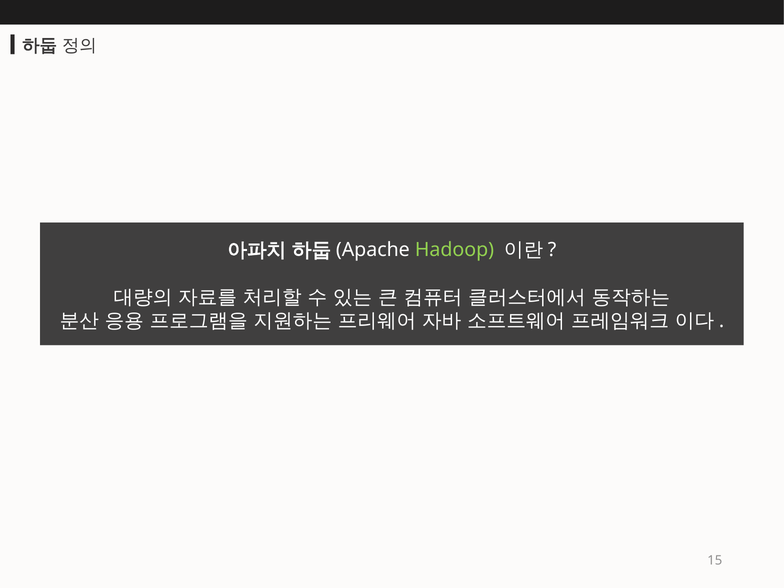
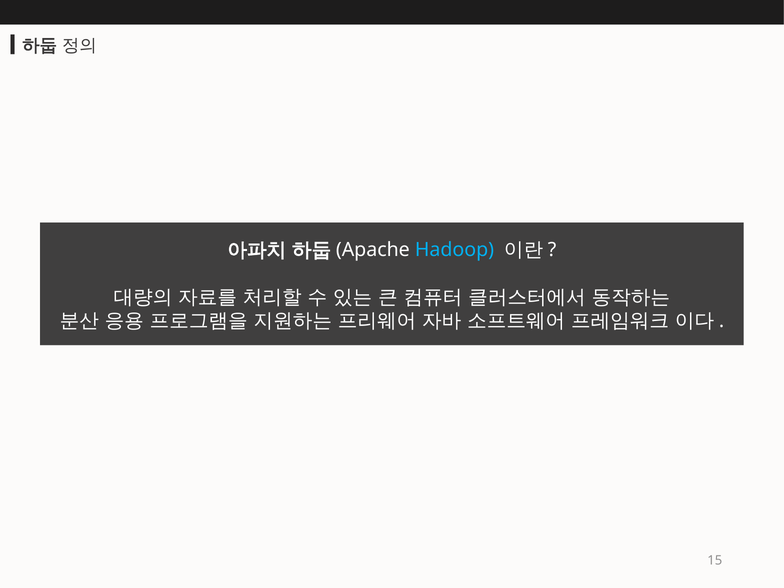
Hadoop colour: light green -> light blue
